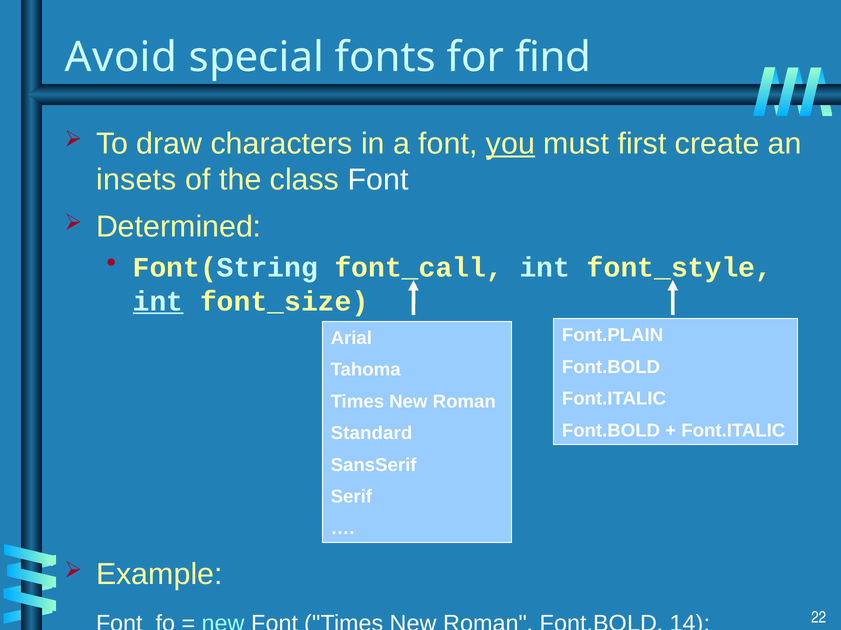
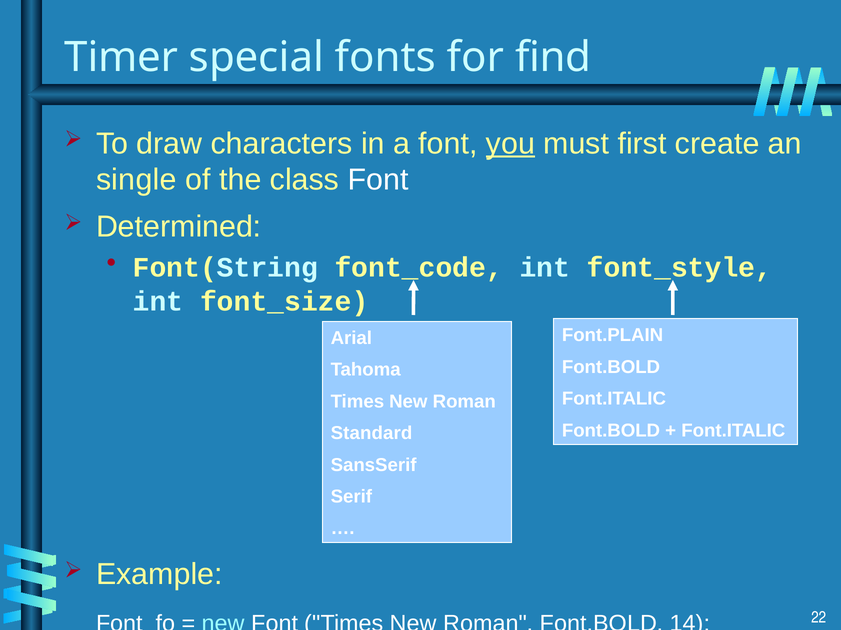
Avoid: Avoid -> Timer
insets: insets -> single
font_call: font_call -> font_code
int at (158, 302) underline: present -> none
